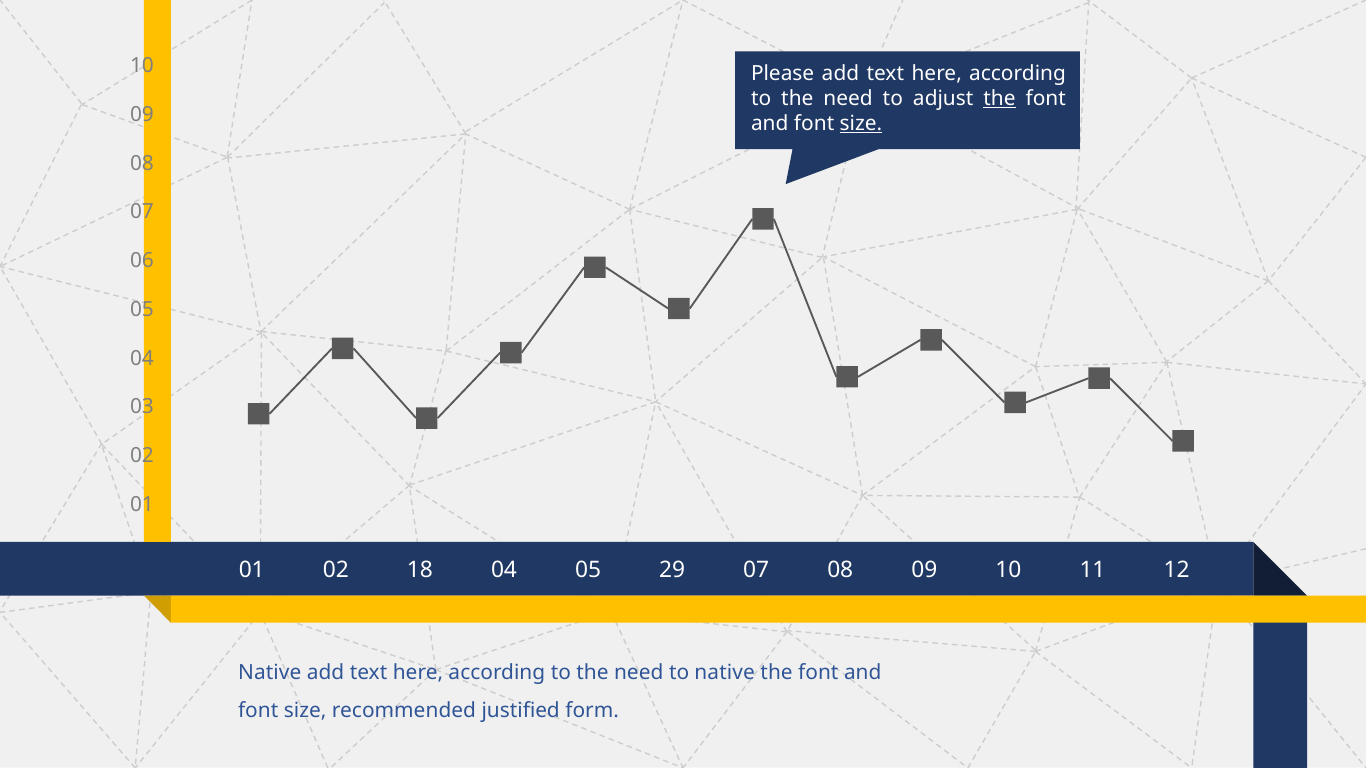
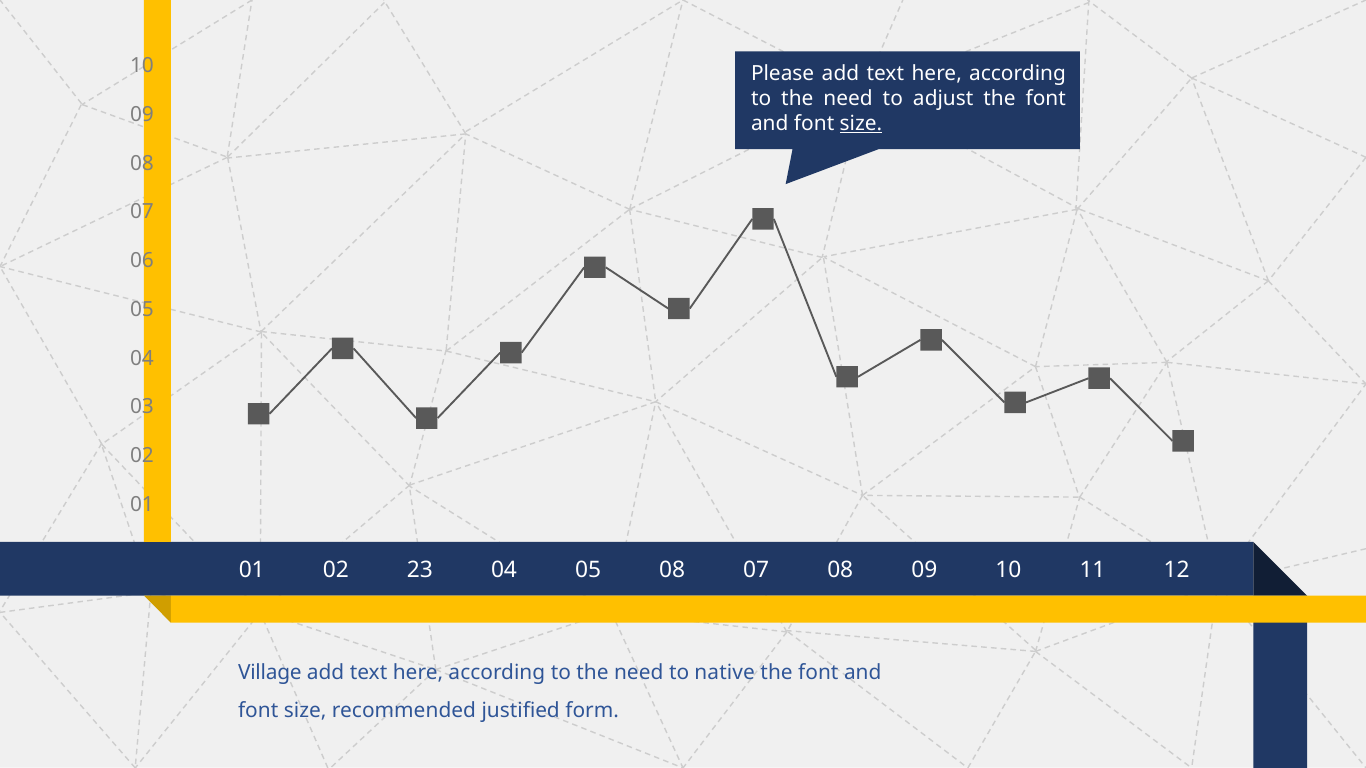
the at (1000, 99) underline: present -> none
18: 18 -> 23
05 29: 29 -> 08
Native at (270, 673): Native -> Village
